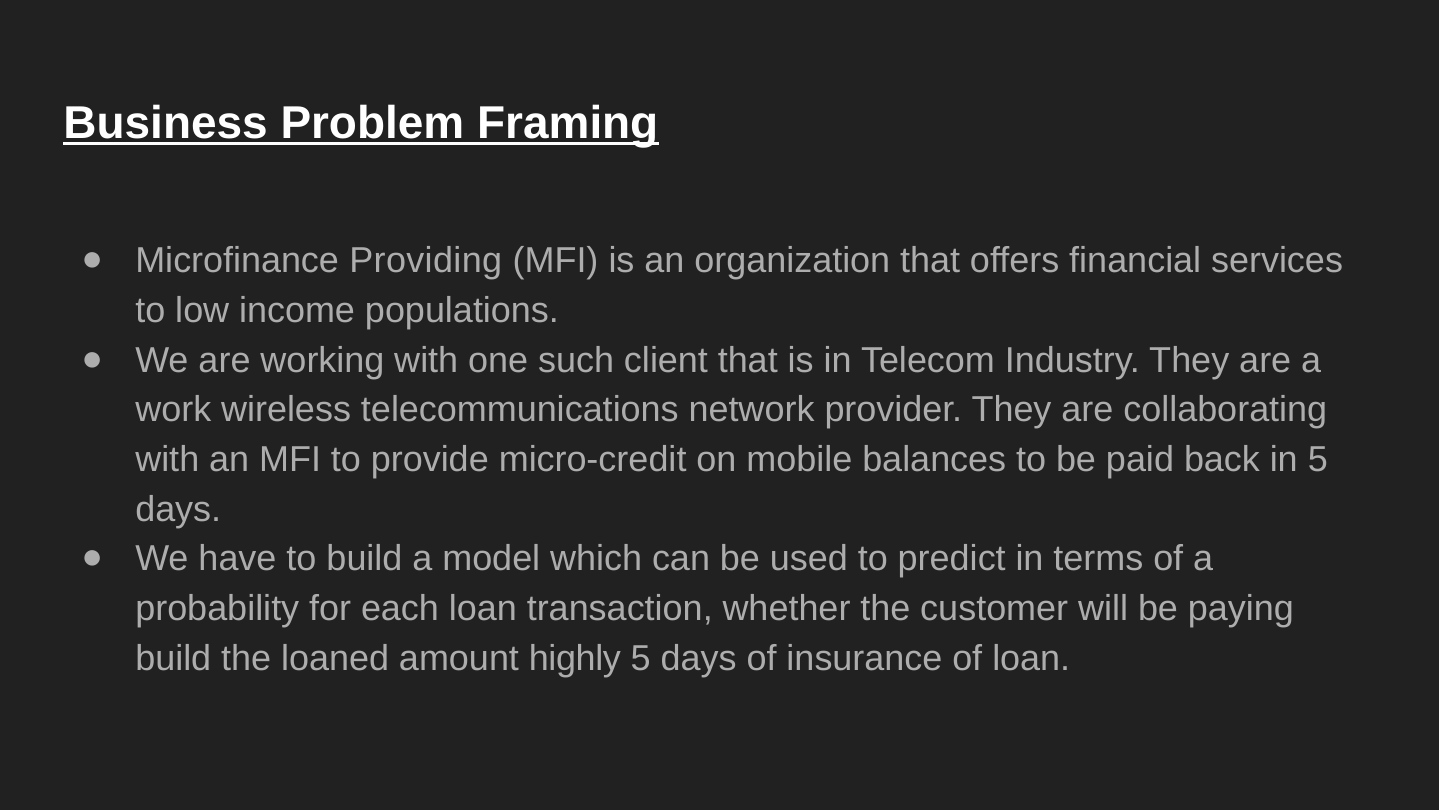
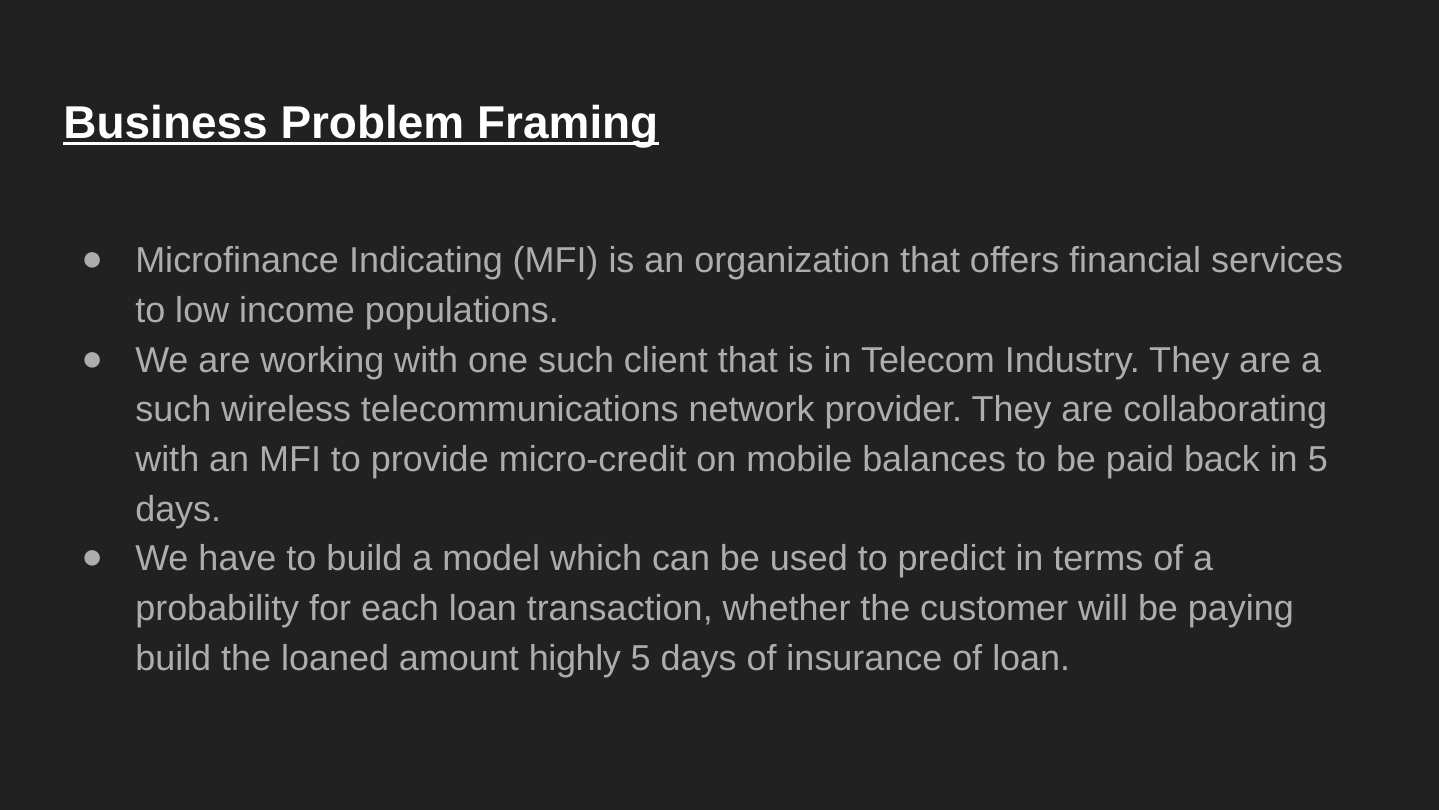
Providing: Providing -> Indicating
work at (173, 410): work -> such
